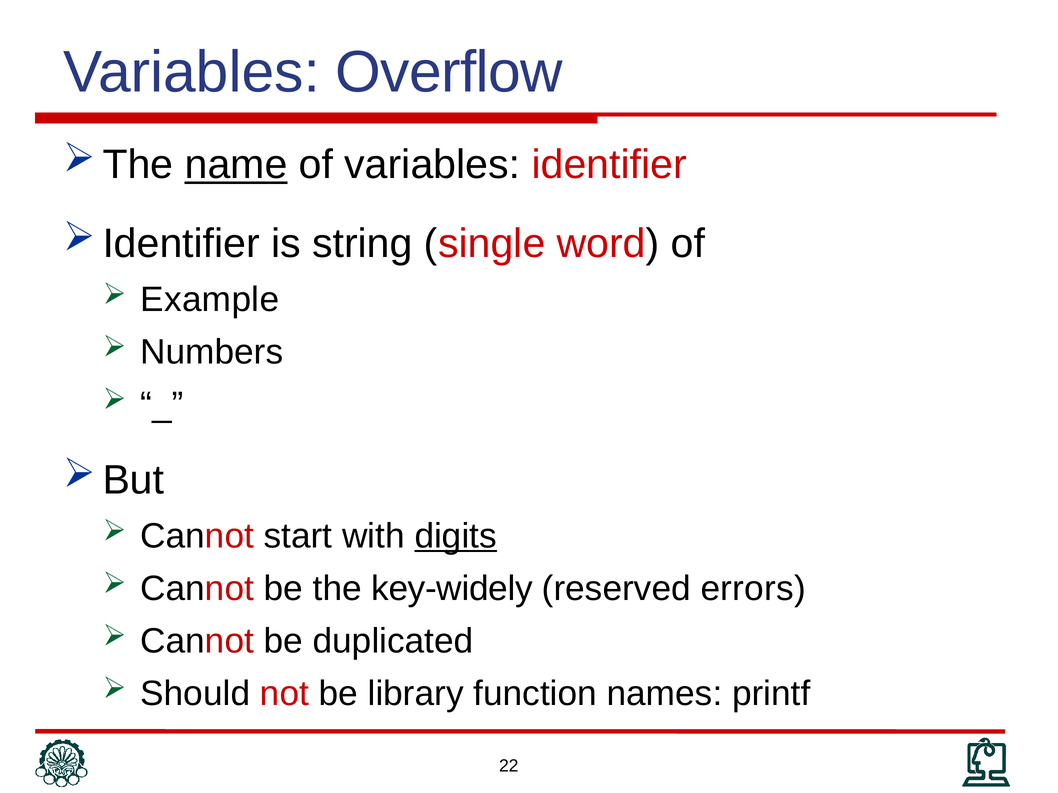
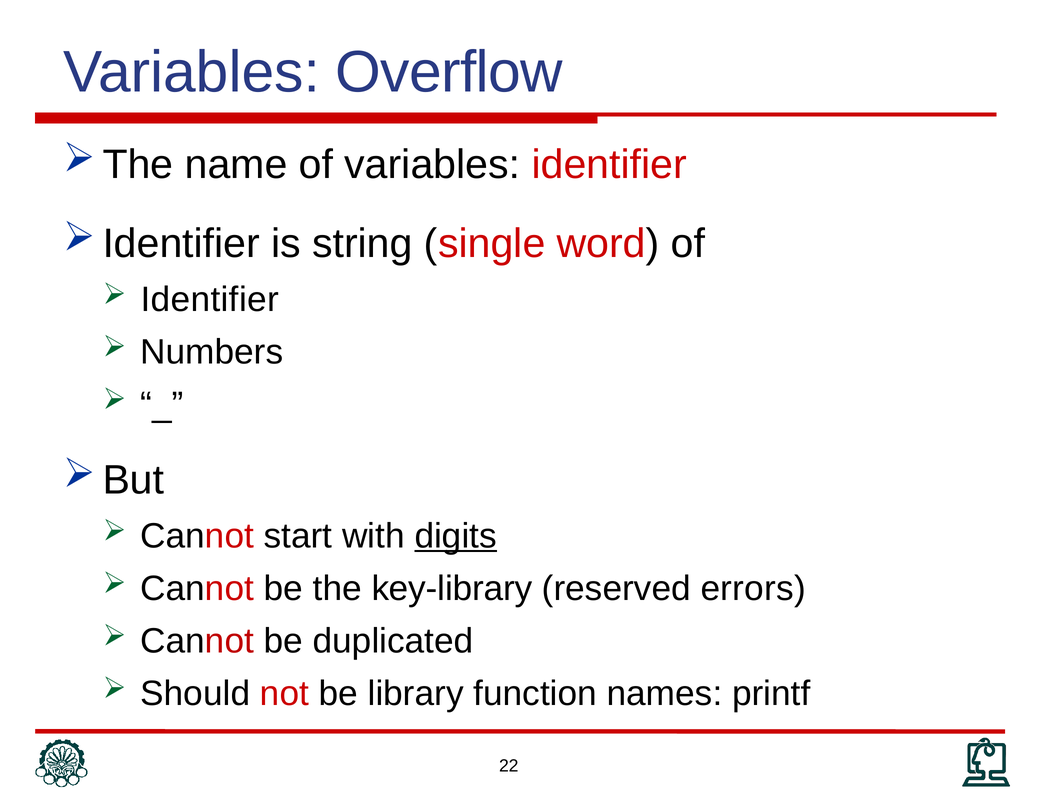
name underline: present -> none
Example at (210, 300): Example -> Identifier
key-widely: key-widely -> key-library
